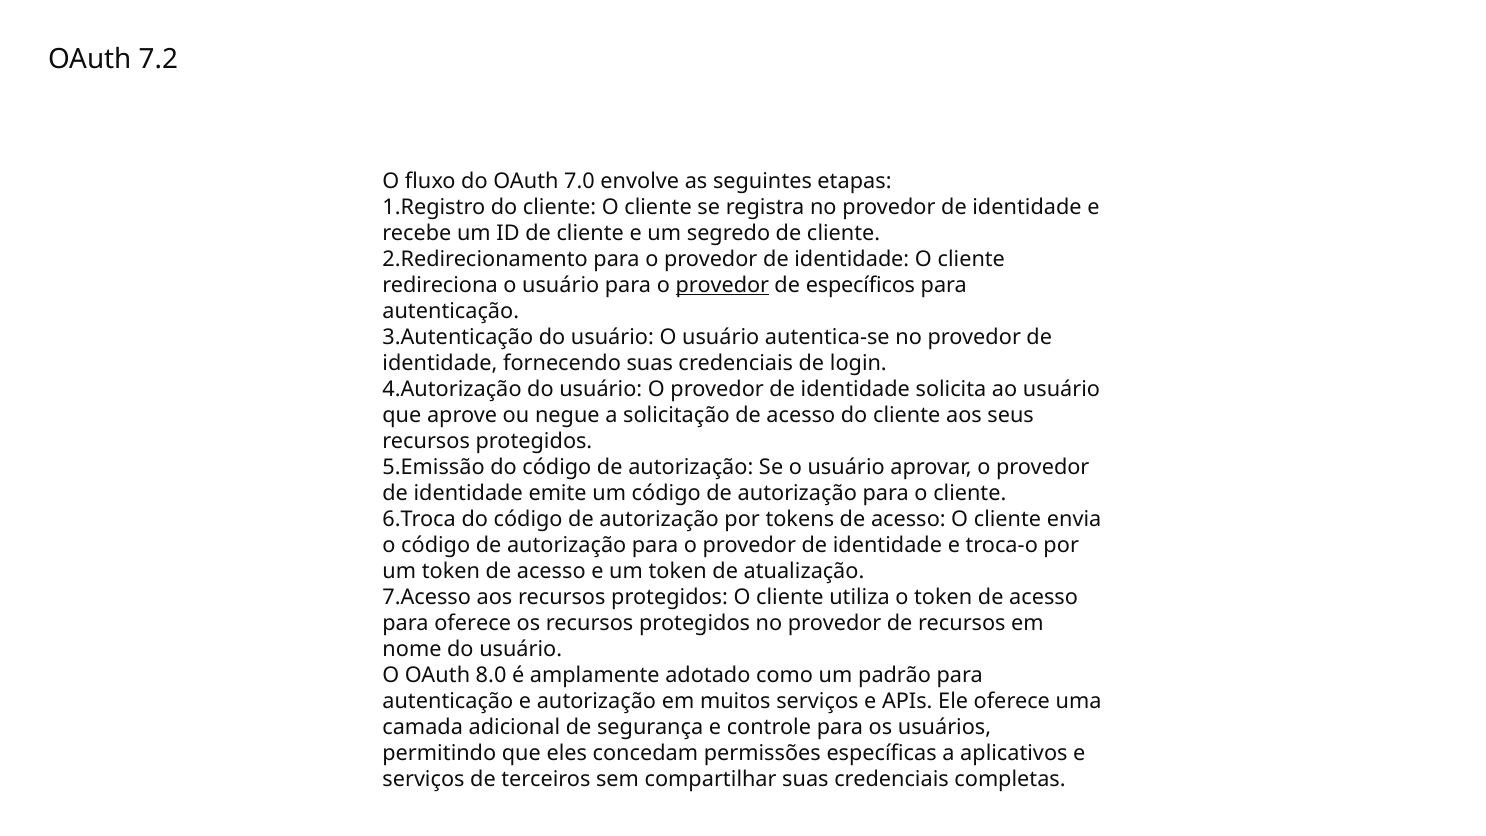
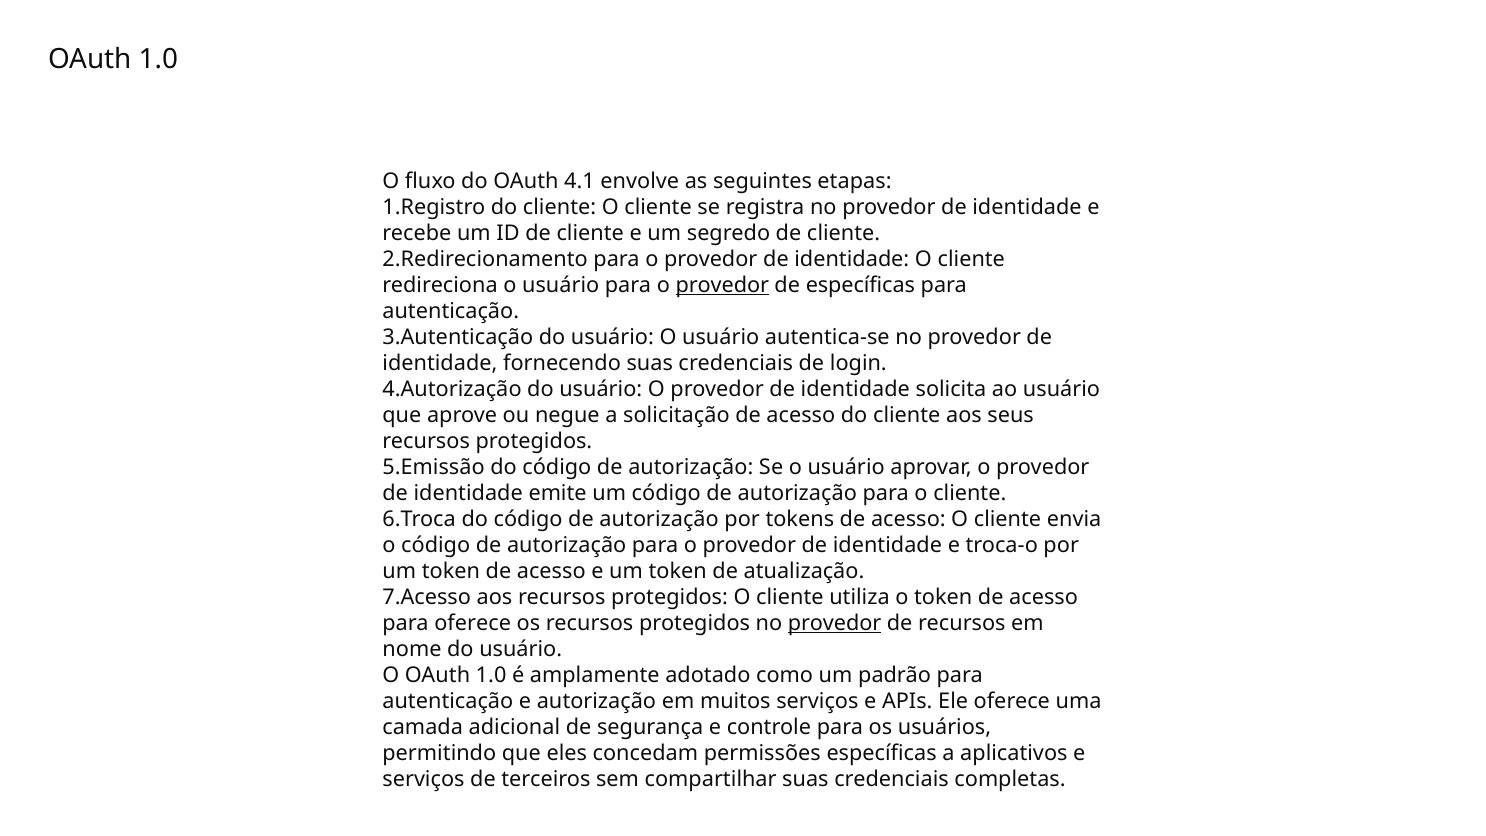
7.2 at (158, 59): 7.2 -> 1.0
7.0: 7.0 -> 4.1
de específicos: específicos -> específicas
provedor at (835, 623) underline: none -> present
O OAuth 8.0: 8.0 -> 1.0
